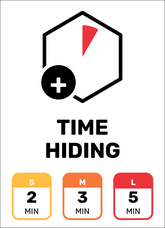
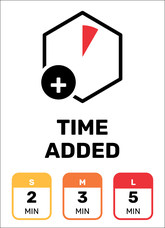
HIDING: HIDING -> ADDED
